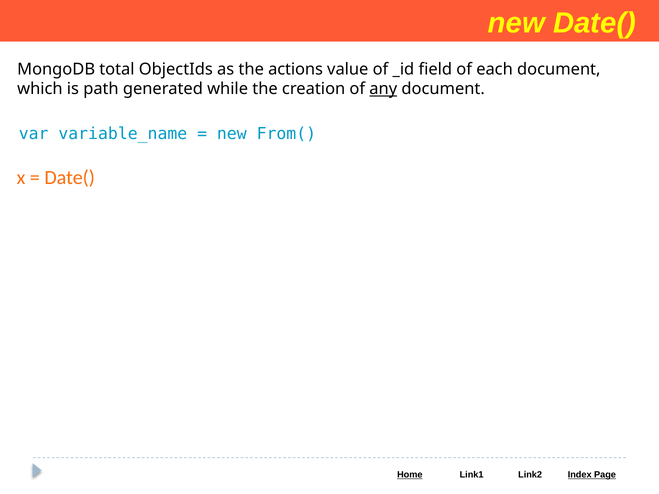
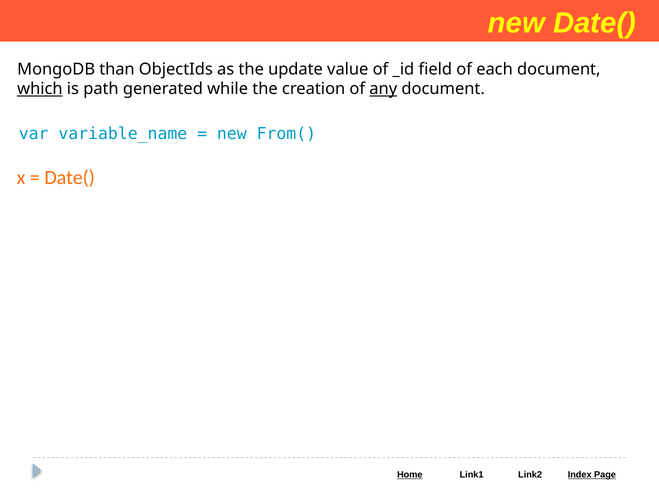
total: total -> than
actions: actions -> update
which underline: none -> present
